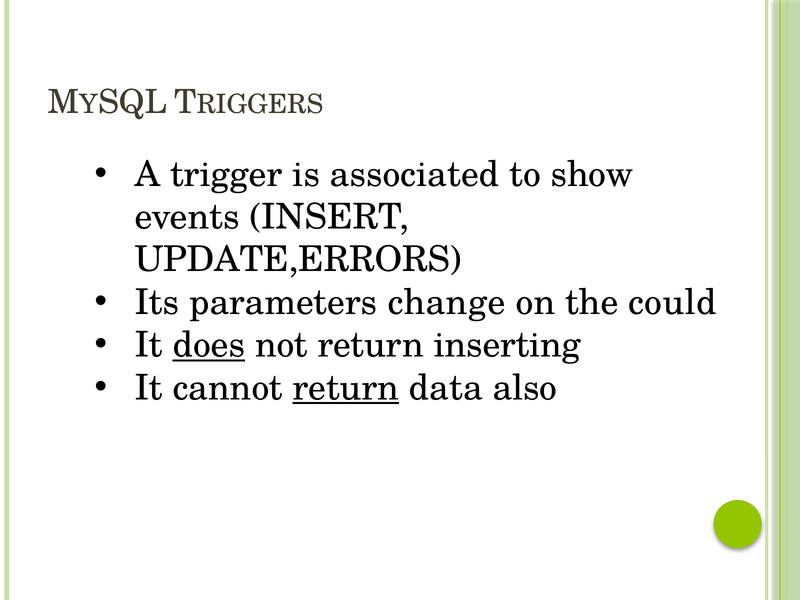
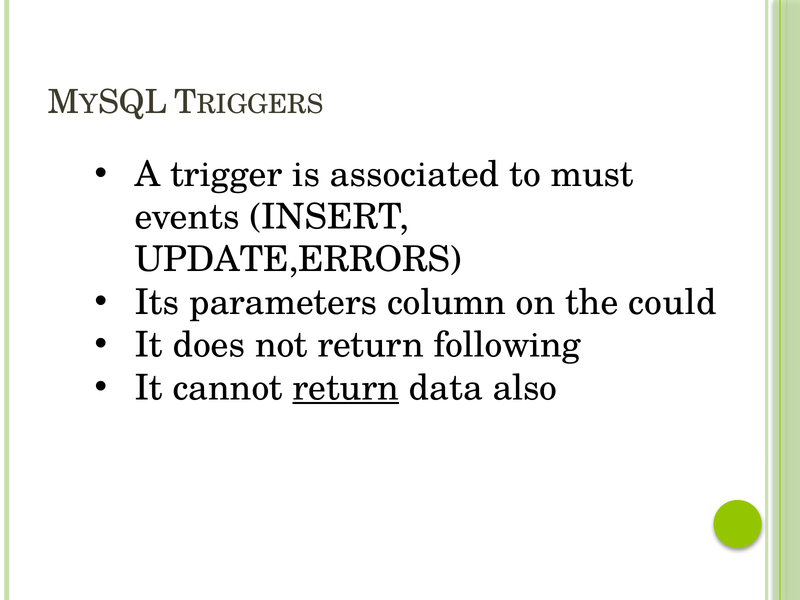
show: show -> must
change: change -> column
does underline: present -> none
inserting: inserting -> following
